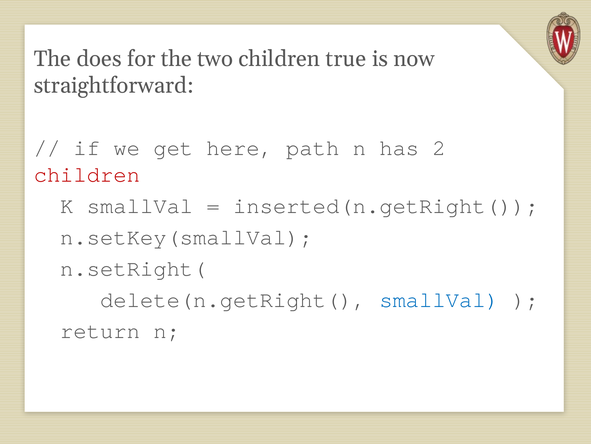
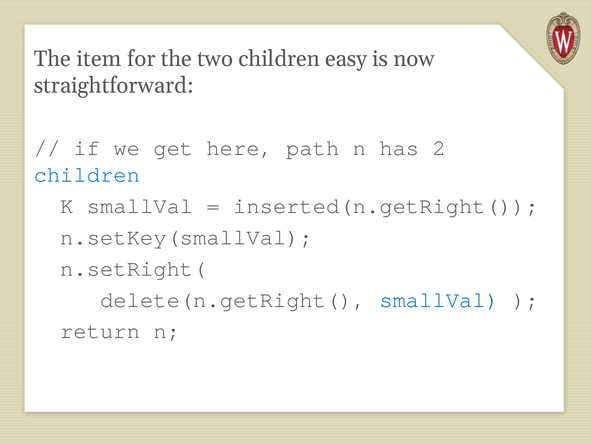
does: does -> item
true: true -> easy
children at (87, 174) colour: red -> blue
